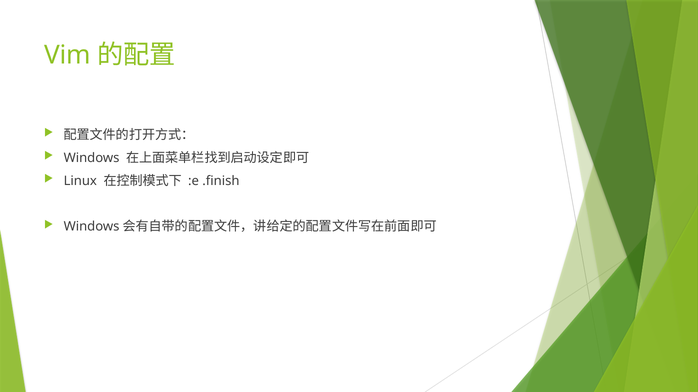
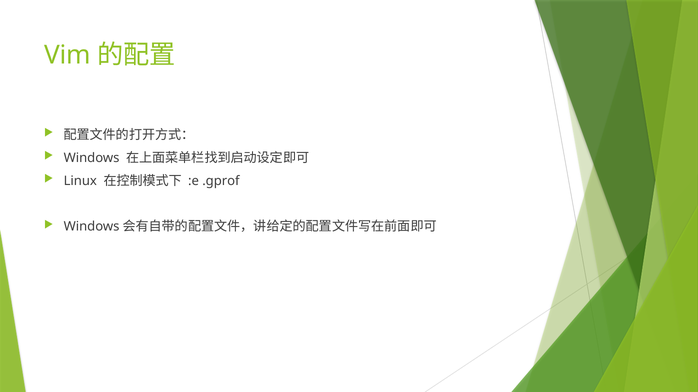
.finish: .finish -> .gprof
